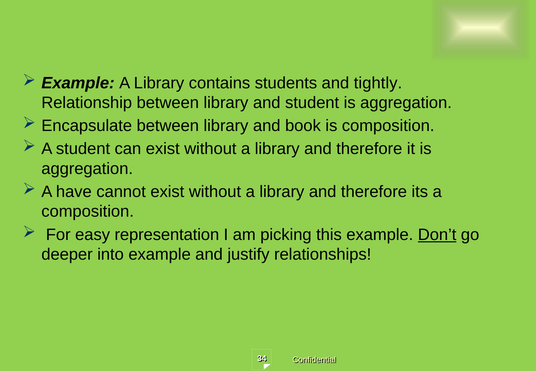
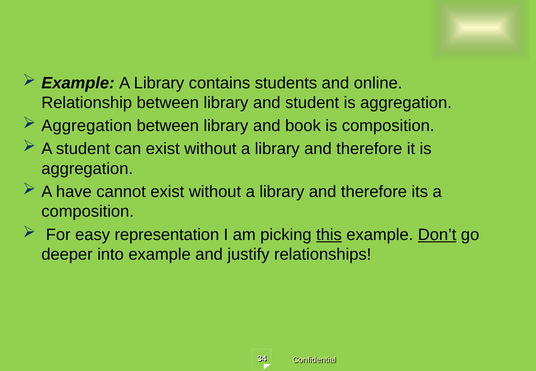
tightly: tightly -> online
Encapsulate at (87, 126): Encapsulate -> Aggregation
this underline: none -> present
